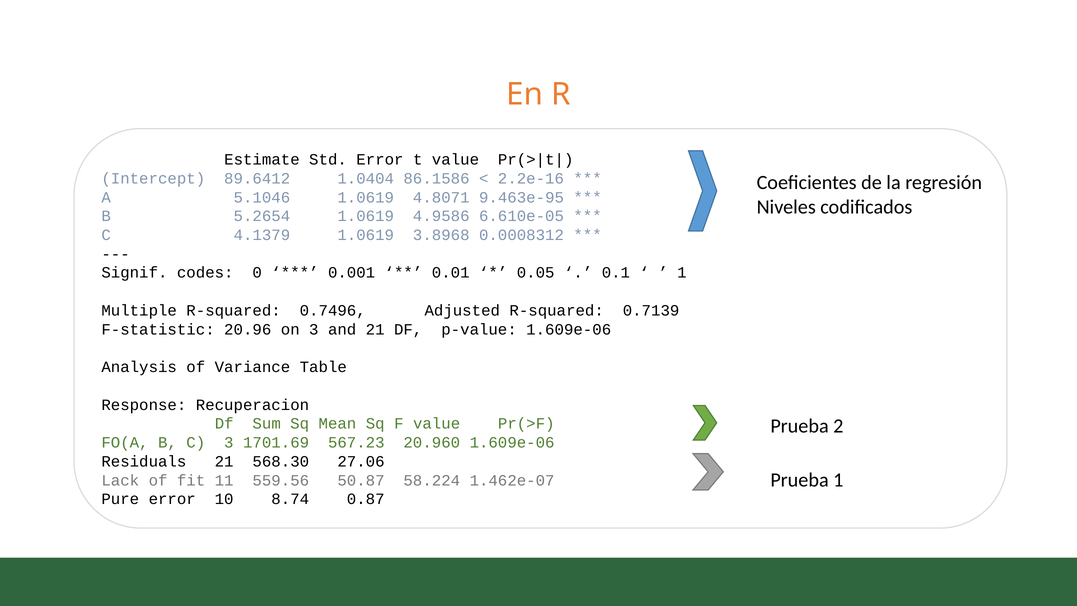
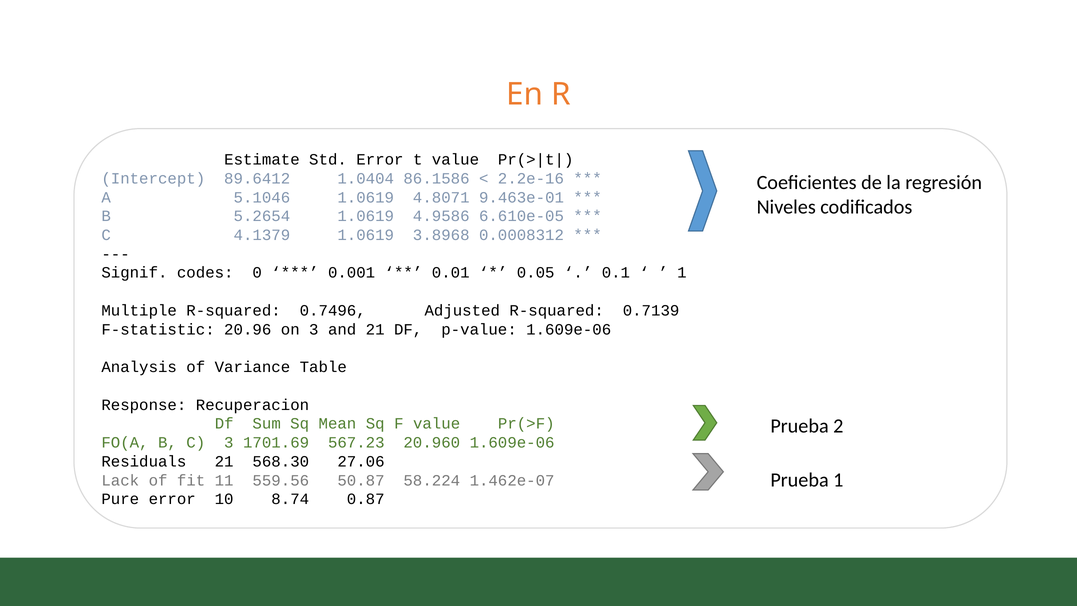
9.463e-95: 9.463e-95 -> 9.463e-01
